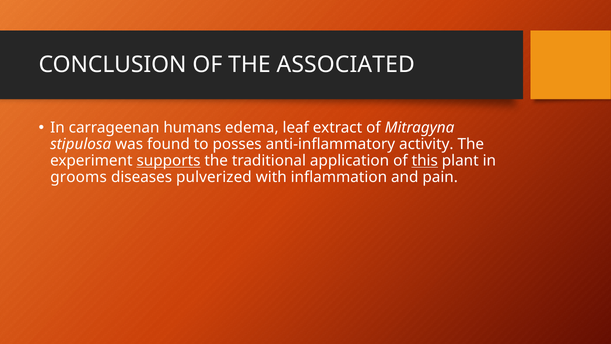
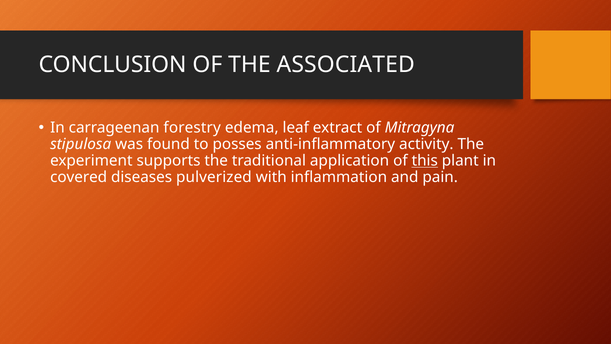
humans: humans -> forestry
supports underline: present -> none
grooms: grooms -> covered
